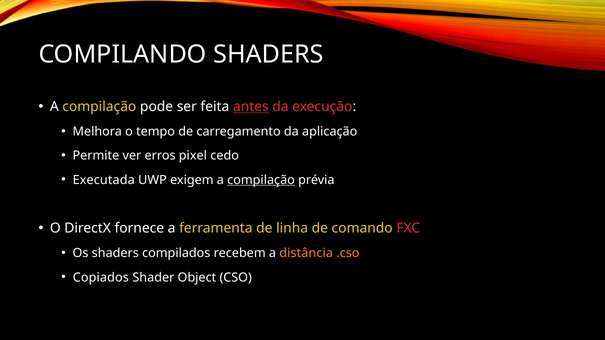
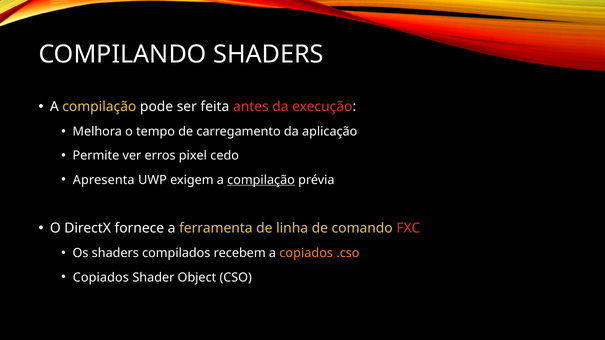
antes underline: present -> none
Executada: Executada -> Apresenta
a distância: distância -> copiados
